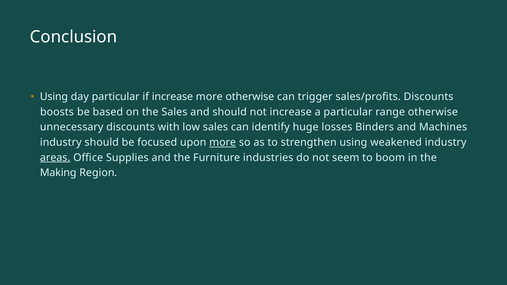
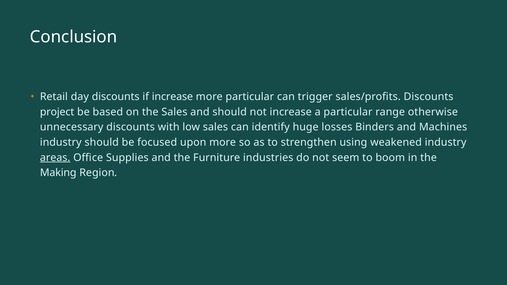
Using at (54, 97): Using -> Retail
day particular: particular -> discounts
more otherwise: otherwise -> particular
boosts: boosts -> project
more at (223, 142) underline: present -> none
